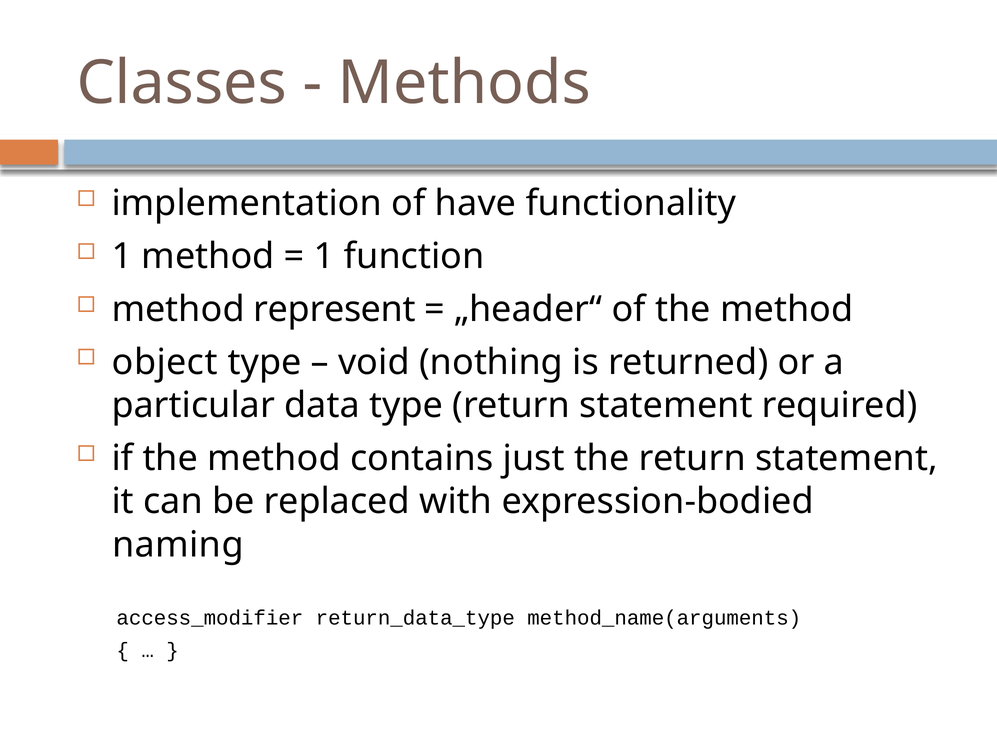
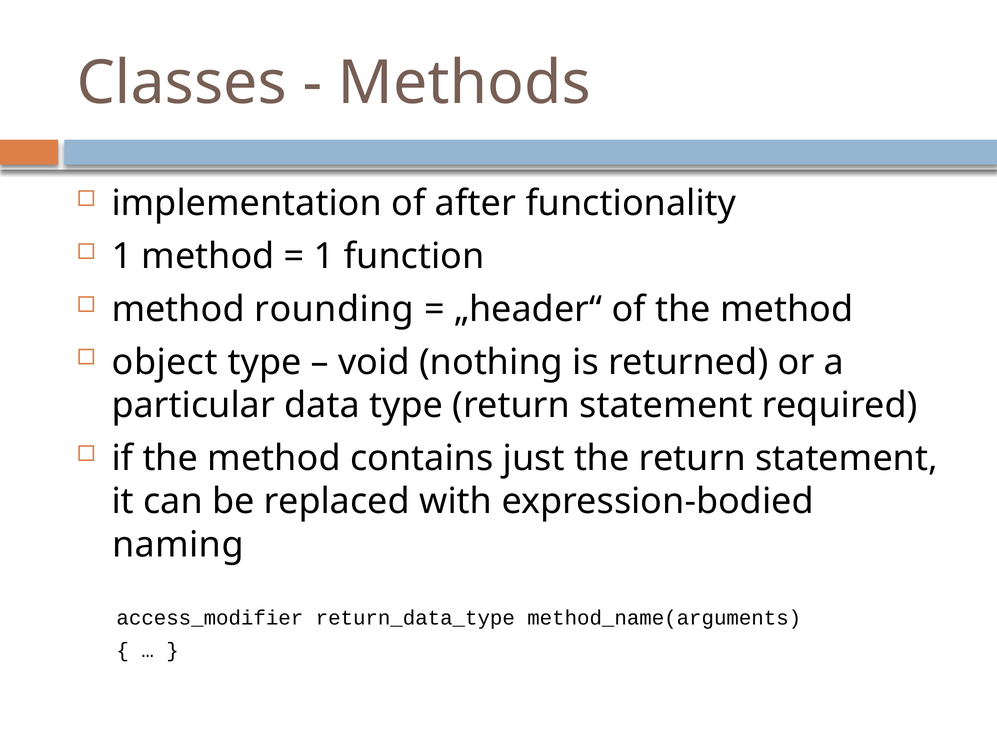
have: have -> after
represent: represent -> rounding
